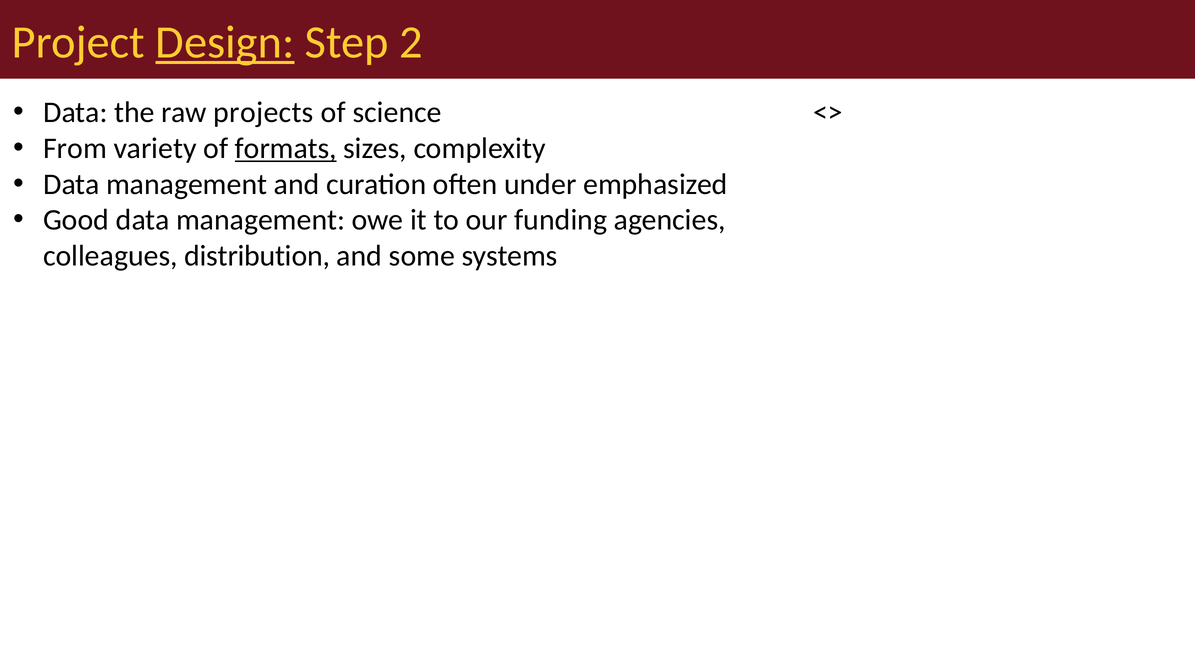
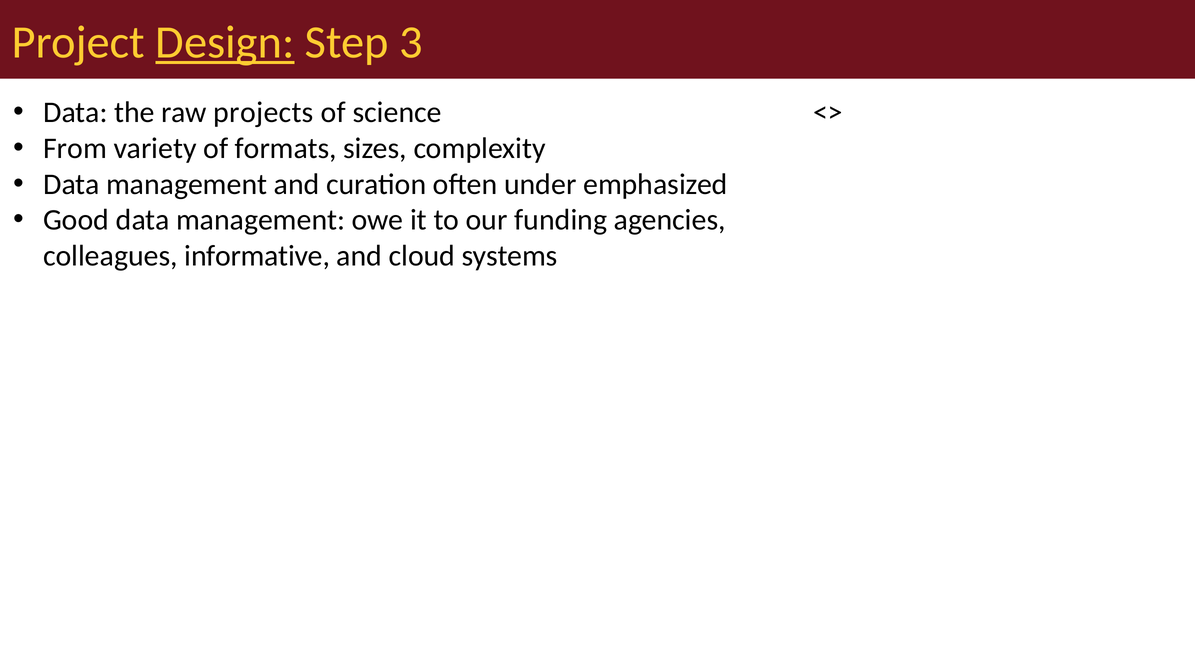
2: 2 -> 3
formats underline: present -> none
distribution: distribution -> informative
some: some -> cloud
